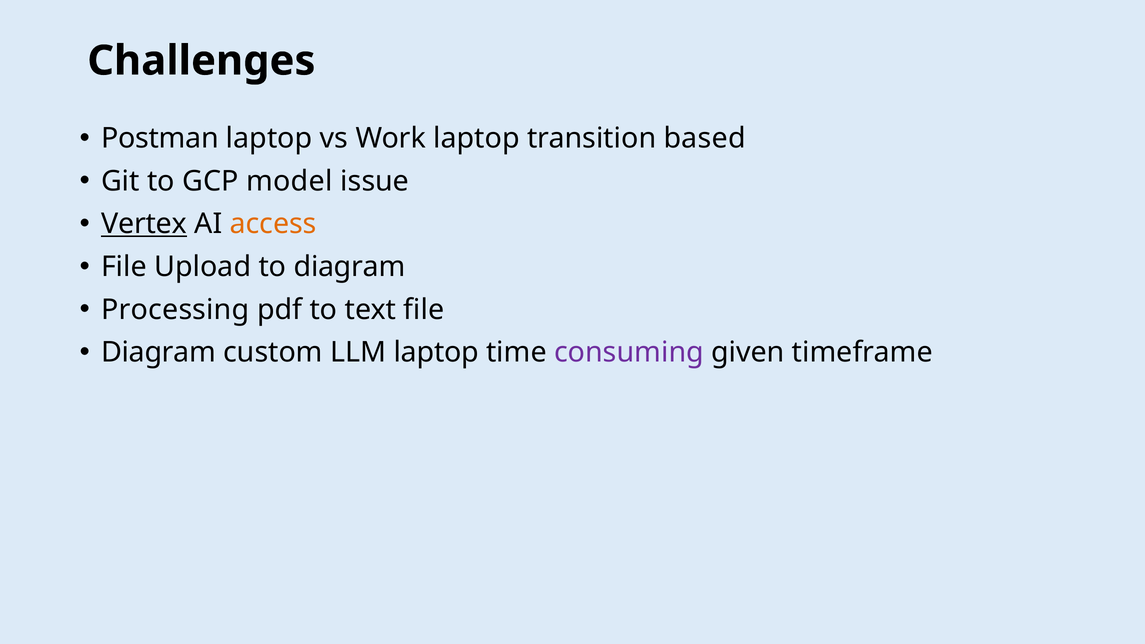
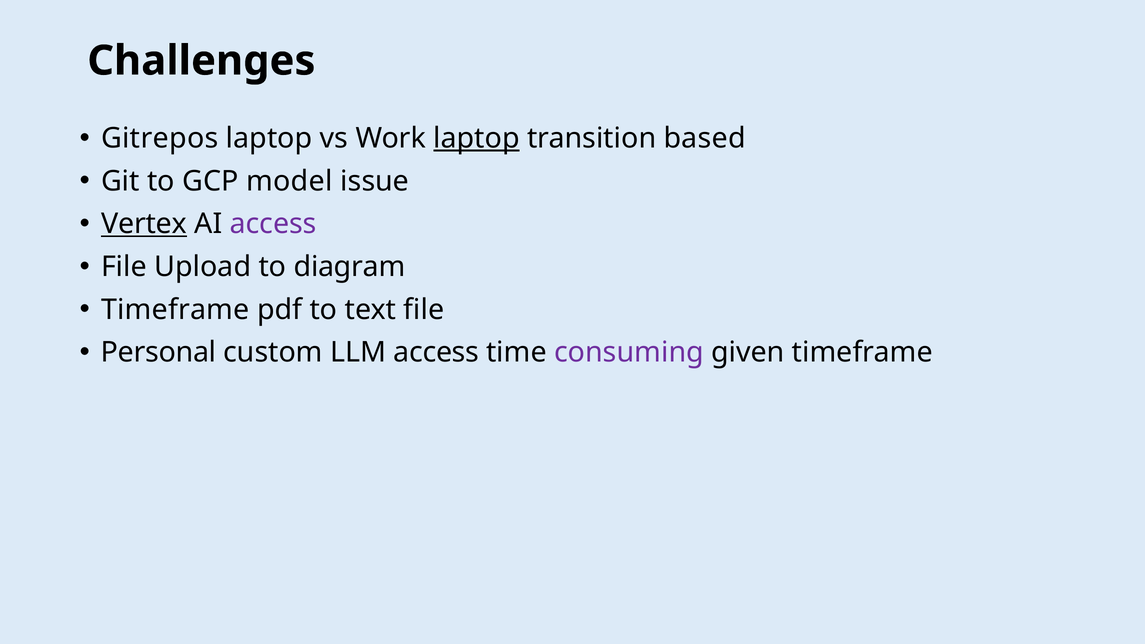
Postman: Postman -> Gitrepos
laptop at (476, 138) underline: none -> present
access at (273, 224) colour: orange -> purple
Processing at (175, 310): Processing -> Timeframe
Diagram at (159, 352): Diagram -> Personal
LLM laptop: laptop -> access
